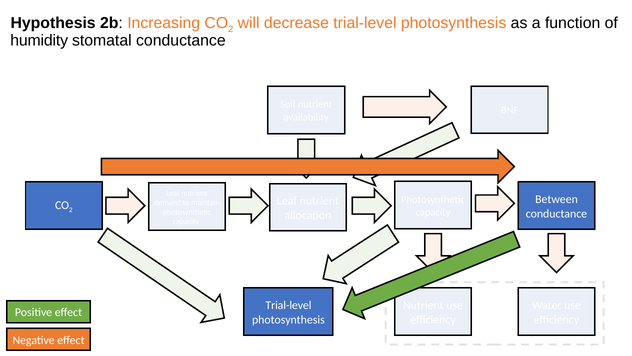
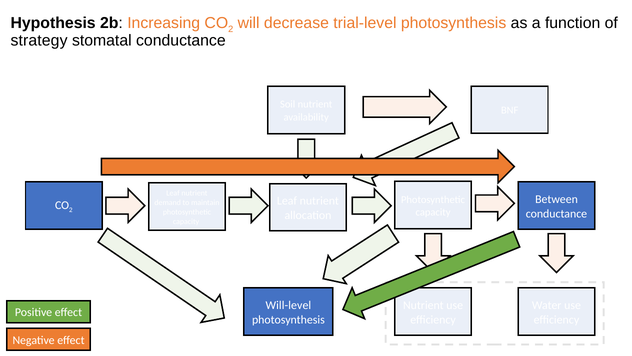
humidity: humidity -> strategy
Trial-level at (288, 305): Trial-level -> Will-level
